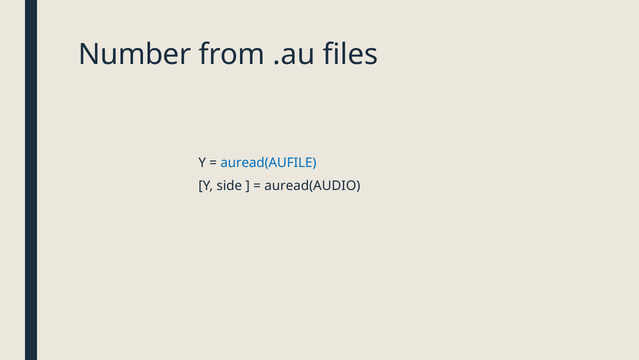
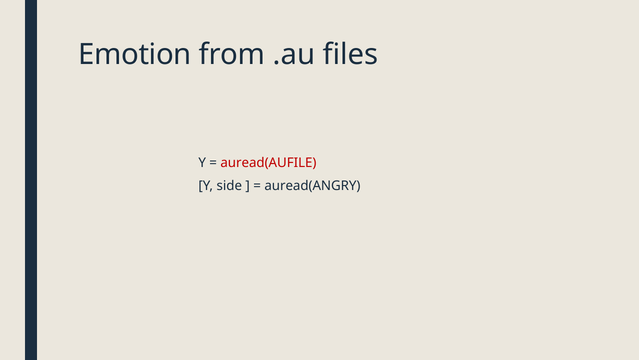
Number: Number -> Emotion
auread(AUFILE colour: blue -> red
auread(AUDIO: auread(AUDIO -> auread(ANGRY
